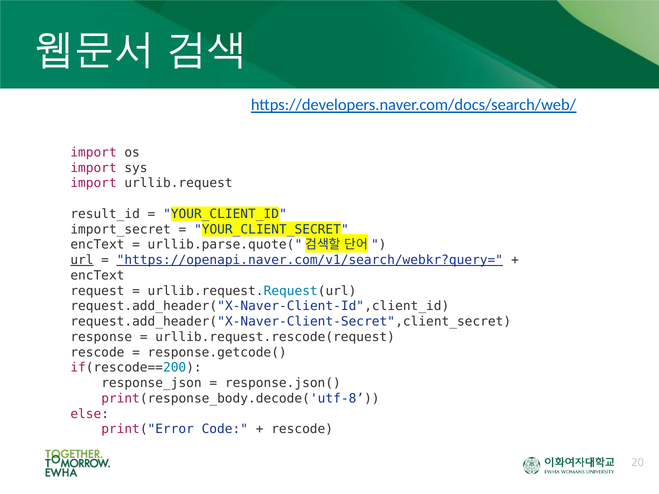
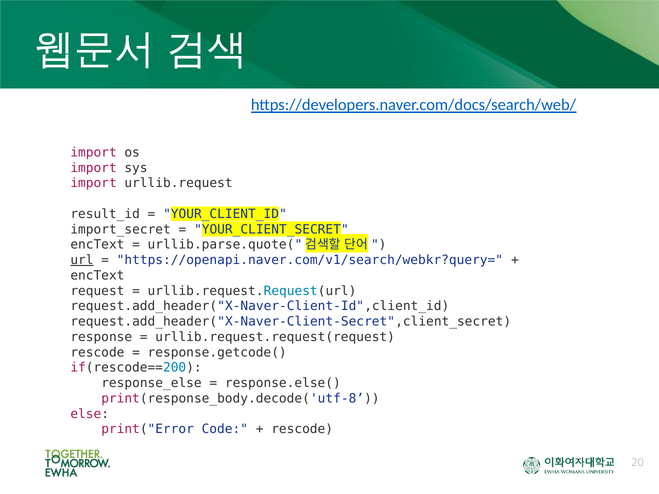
https://openapi.naver.com/v1/search/webkr?query= underline: present -> none
urllib.request.rescode(request: urllib.request.rescode(request -> urllib.request.request(request
response_json: response_json -> response_else
response.json(: response.json( -> response.else(
